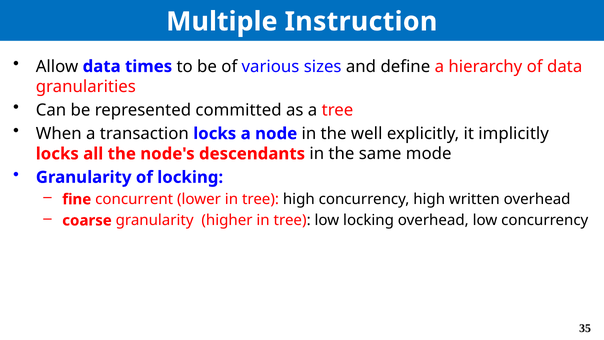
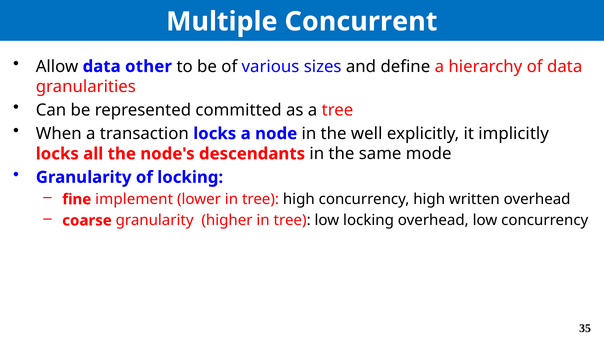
Instruction: Instruction -> Concurrent
times: times -> other
concurrent: concurrent -> implement
